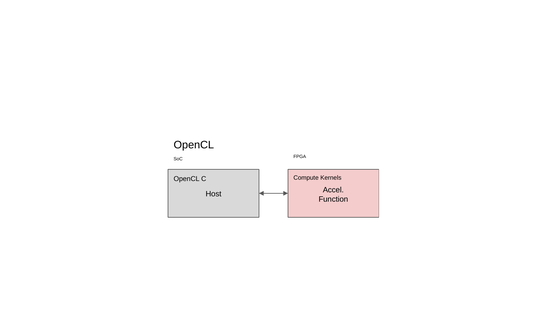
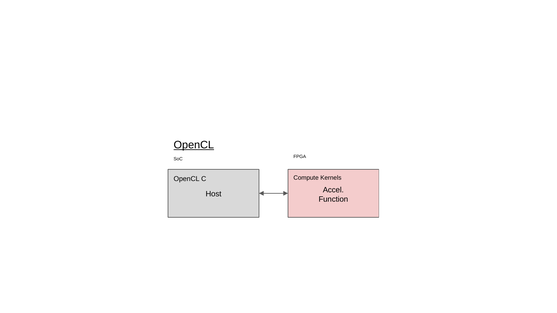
OpenCL at (194, 145) underline: none -> present
